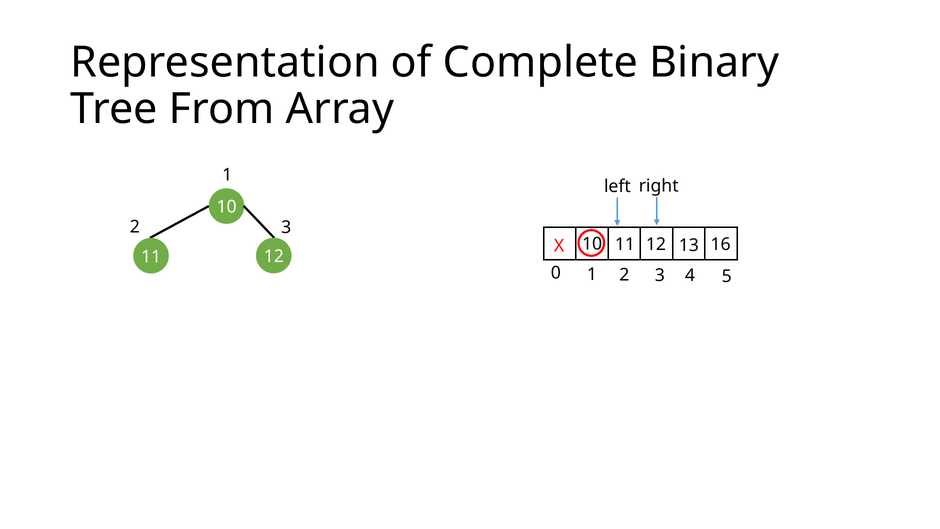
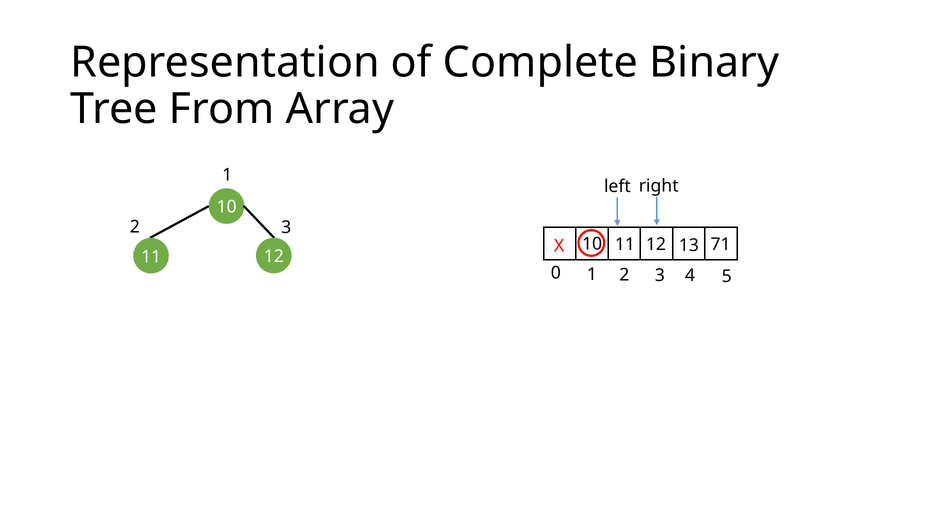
16: 16 -> 71
